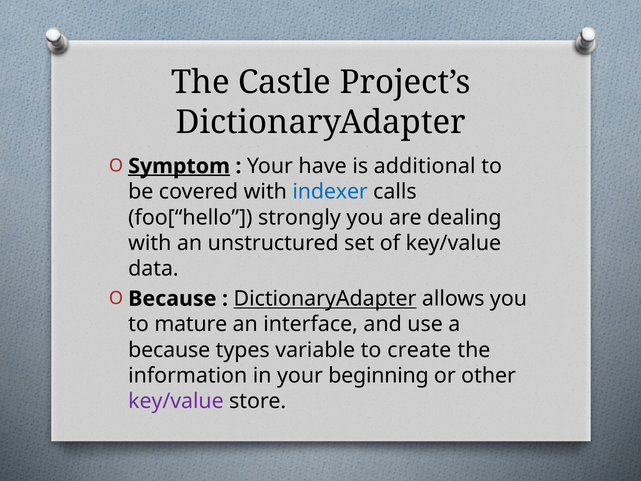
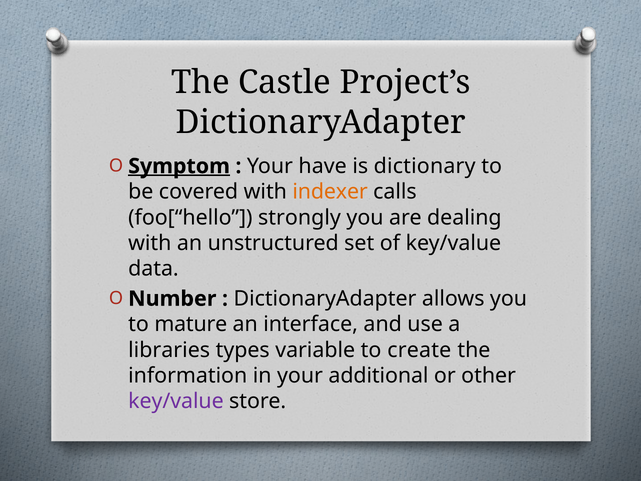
additional: additional -> dictionary
indexer colour: blue -> orange
Because at (172, 299): Because -> Number
DictionaryAdapter at (325, 299) underline: present -> none
because at (169, 350): because -> libraries
beginning: beginning -> additional
